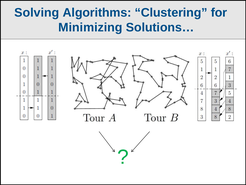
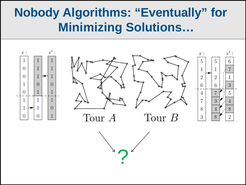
Solving: Solving -> Nobody
Clustering: Clustering -> Eventually
